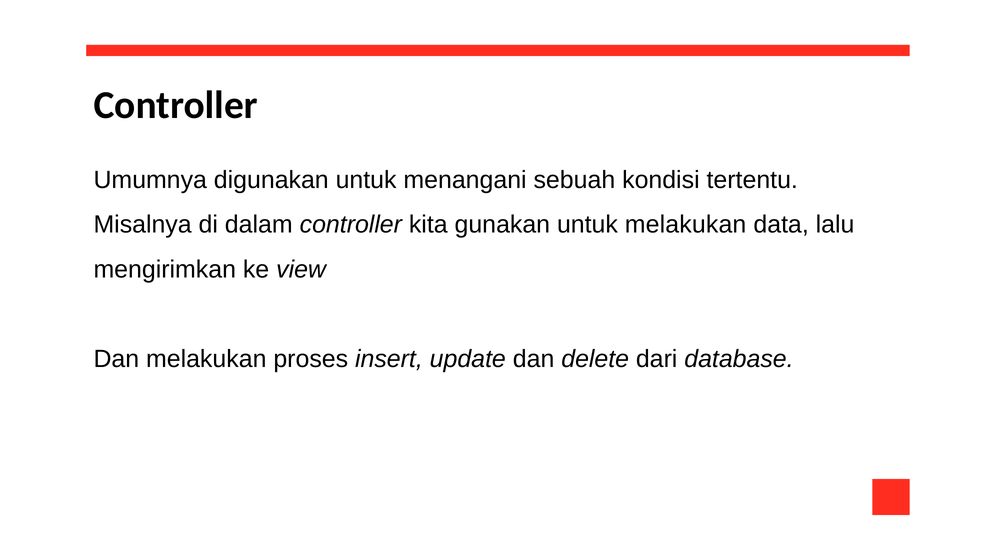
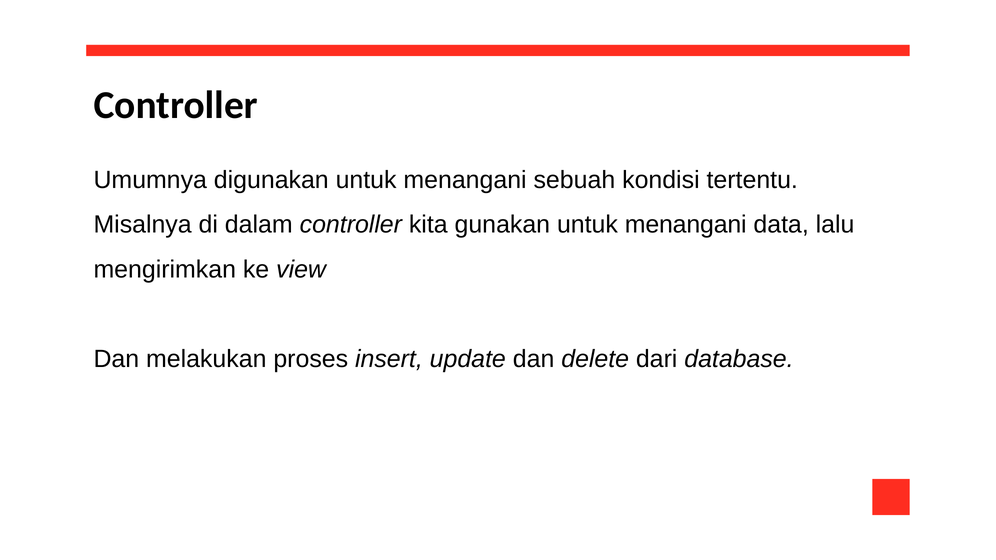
gunakan untuk melakukan: melakukan -> menangani
